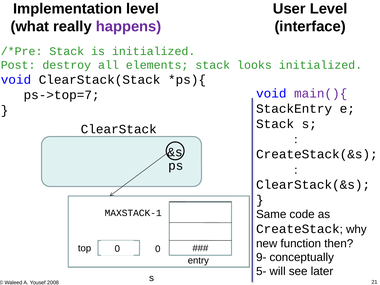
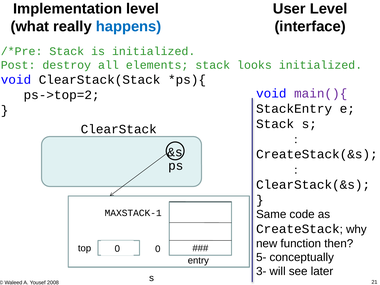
happens colour: purple -> blue
ps->top=7: ps->top=7 -> ps->top=2
9-: 9- -> 5-
5-: 5- -> 3-
